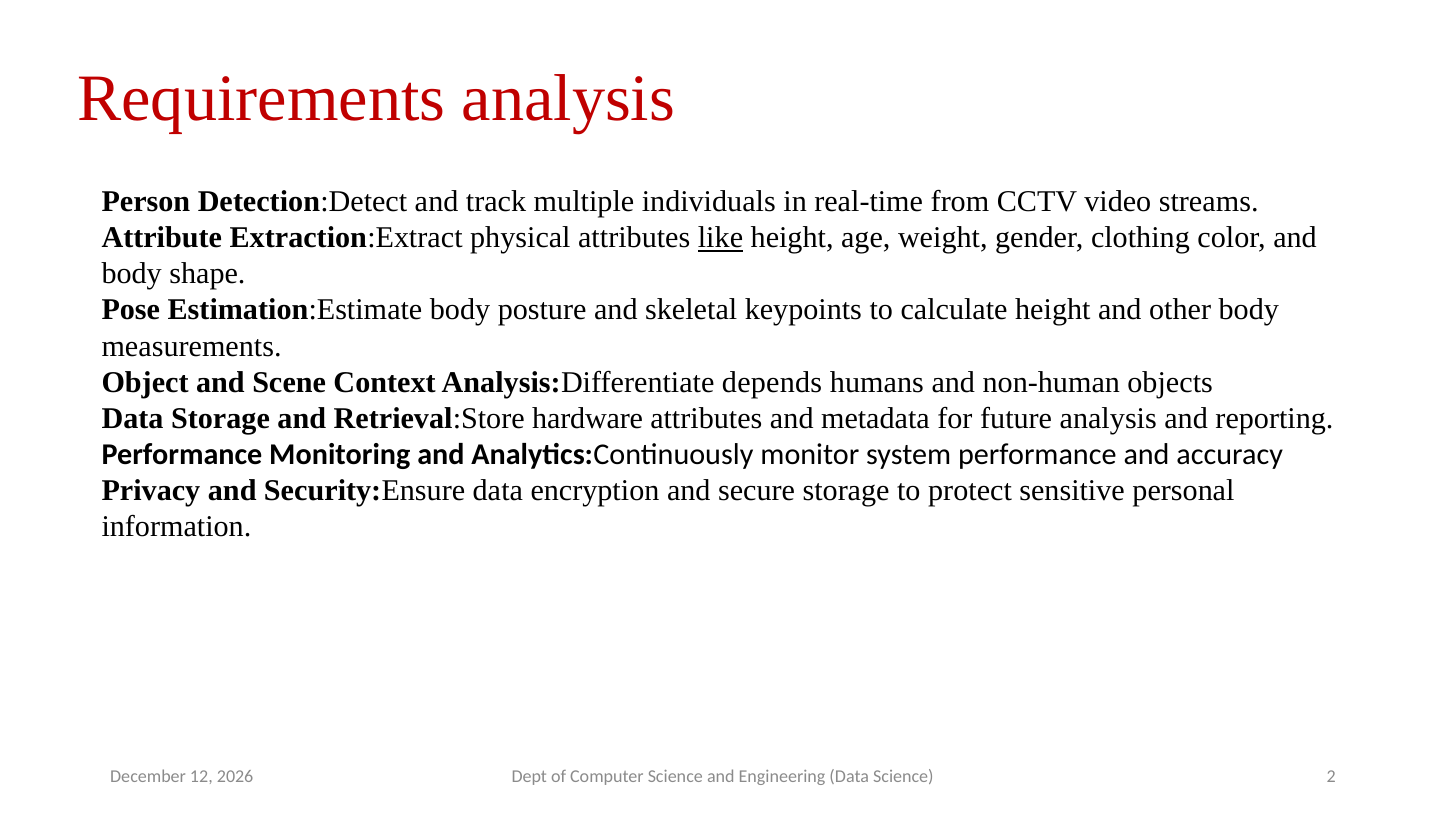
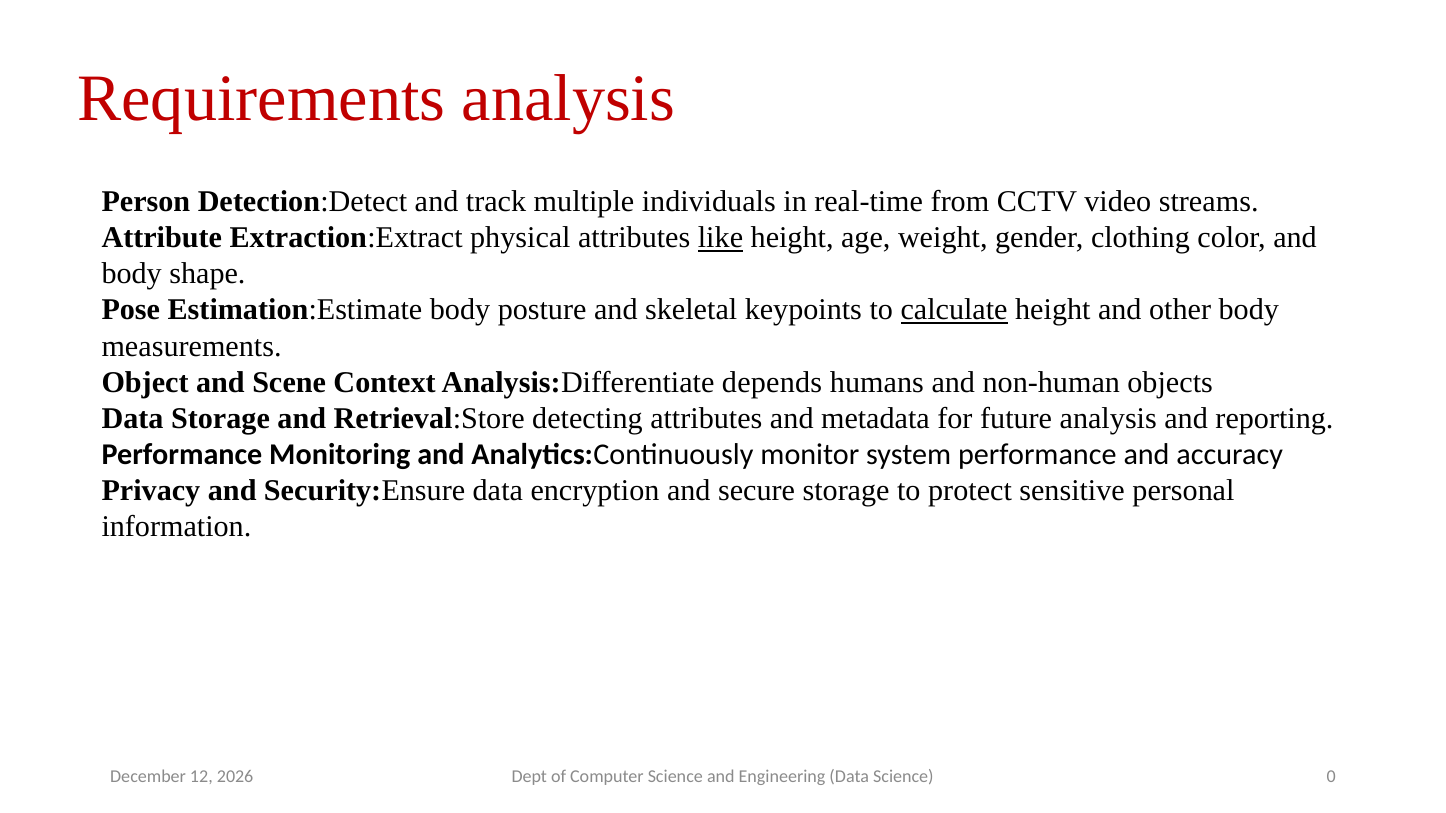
calculate underline: none -> present
hardware: hardware -> detecting
2: 2 -> 0
